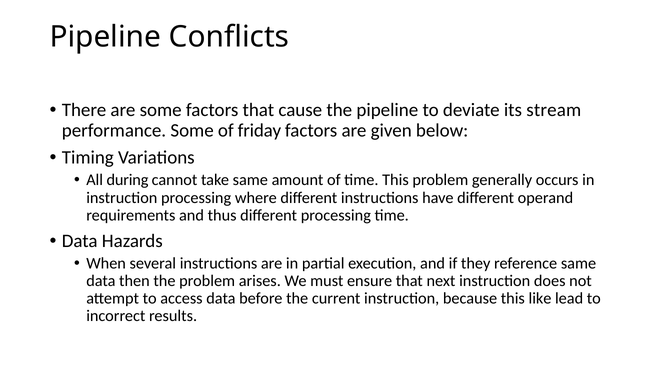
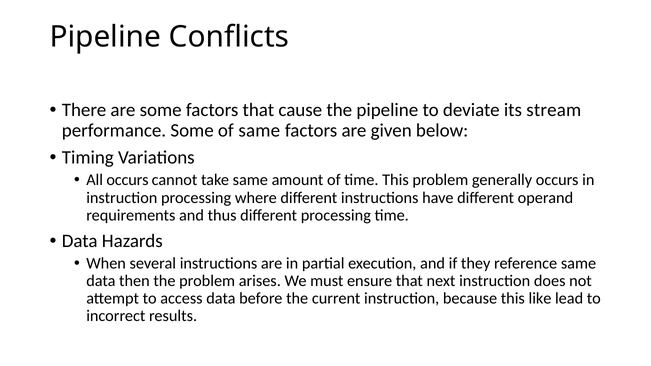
of friday: friday -> same
All during: during -> occurs
